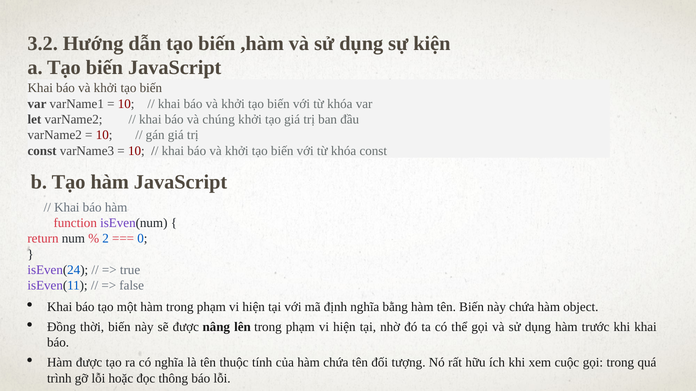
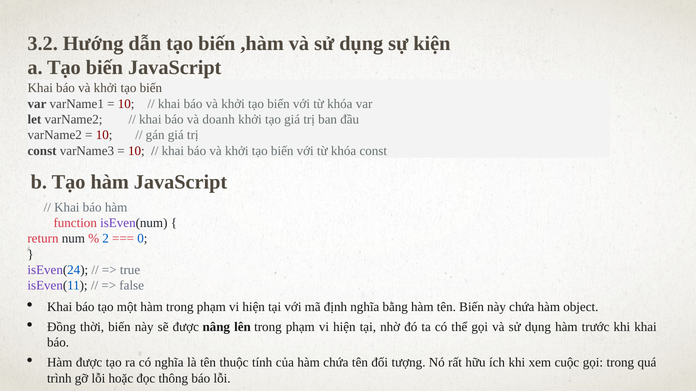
chúng: chúng -> doanh
